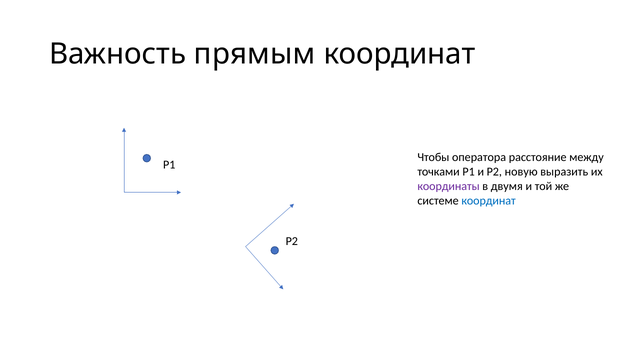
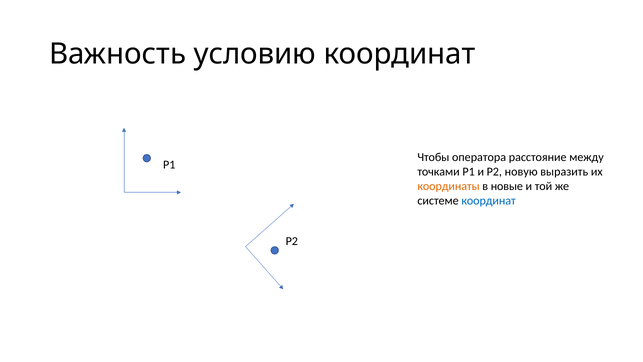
прямым: прямым -> условию
координаты colour: purple -> orange
двумя: двумя -> новые
